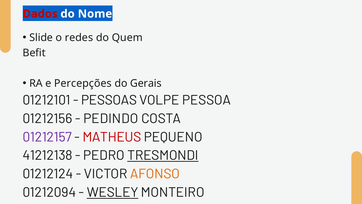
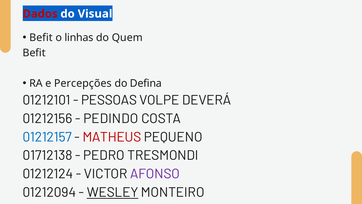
Nome: Nome -> Visual
Slide at (41, 38): Slide -> Befit
redes: redes -> linhas
Gerais: Gerais -> Defina
PESSOA: PESSOA -> DEVERÁ
01212157 colour: purple -> blue
41212138: 41212138 -> 01712138
TRESMONDI underline: present -> none
AFONSO colour: orange -> purple
